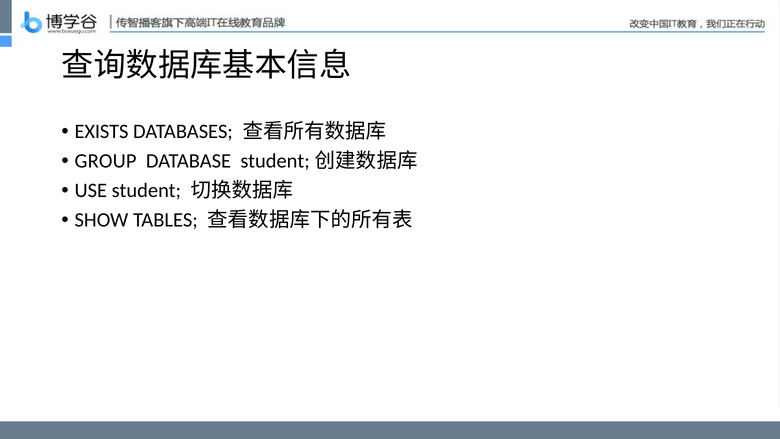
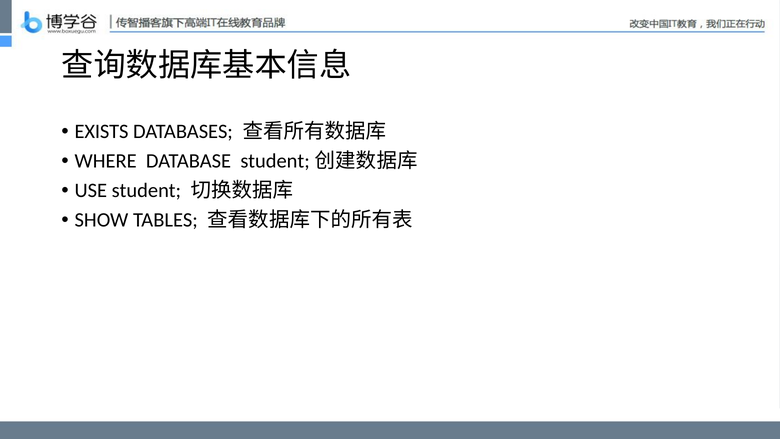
GROUP: GROUP -> WHERE
